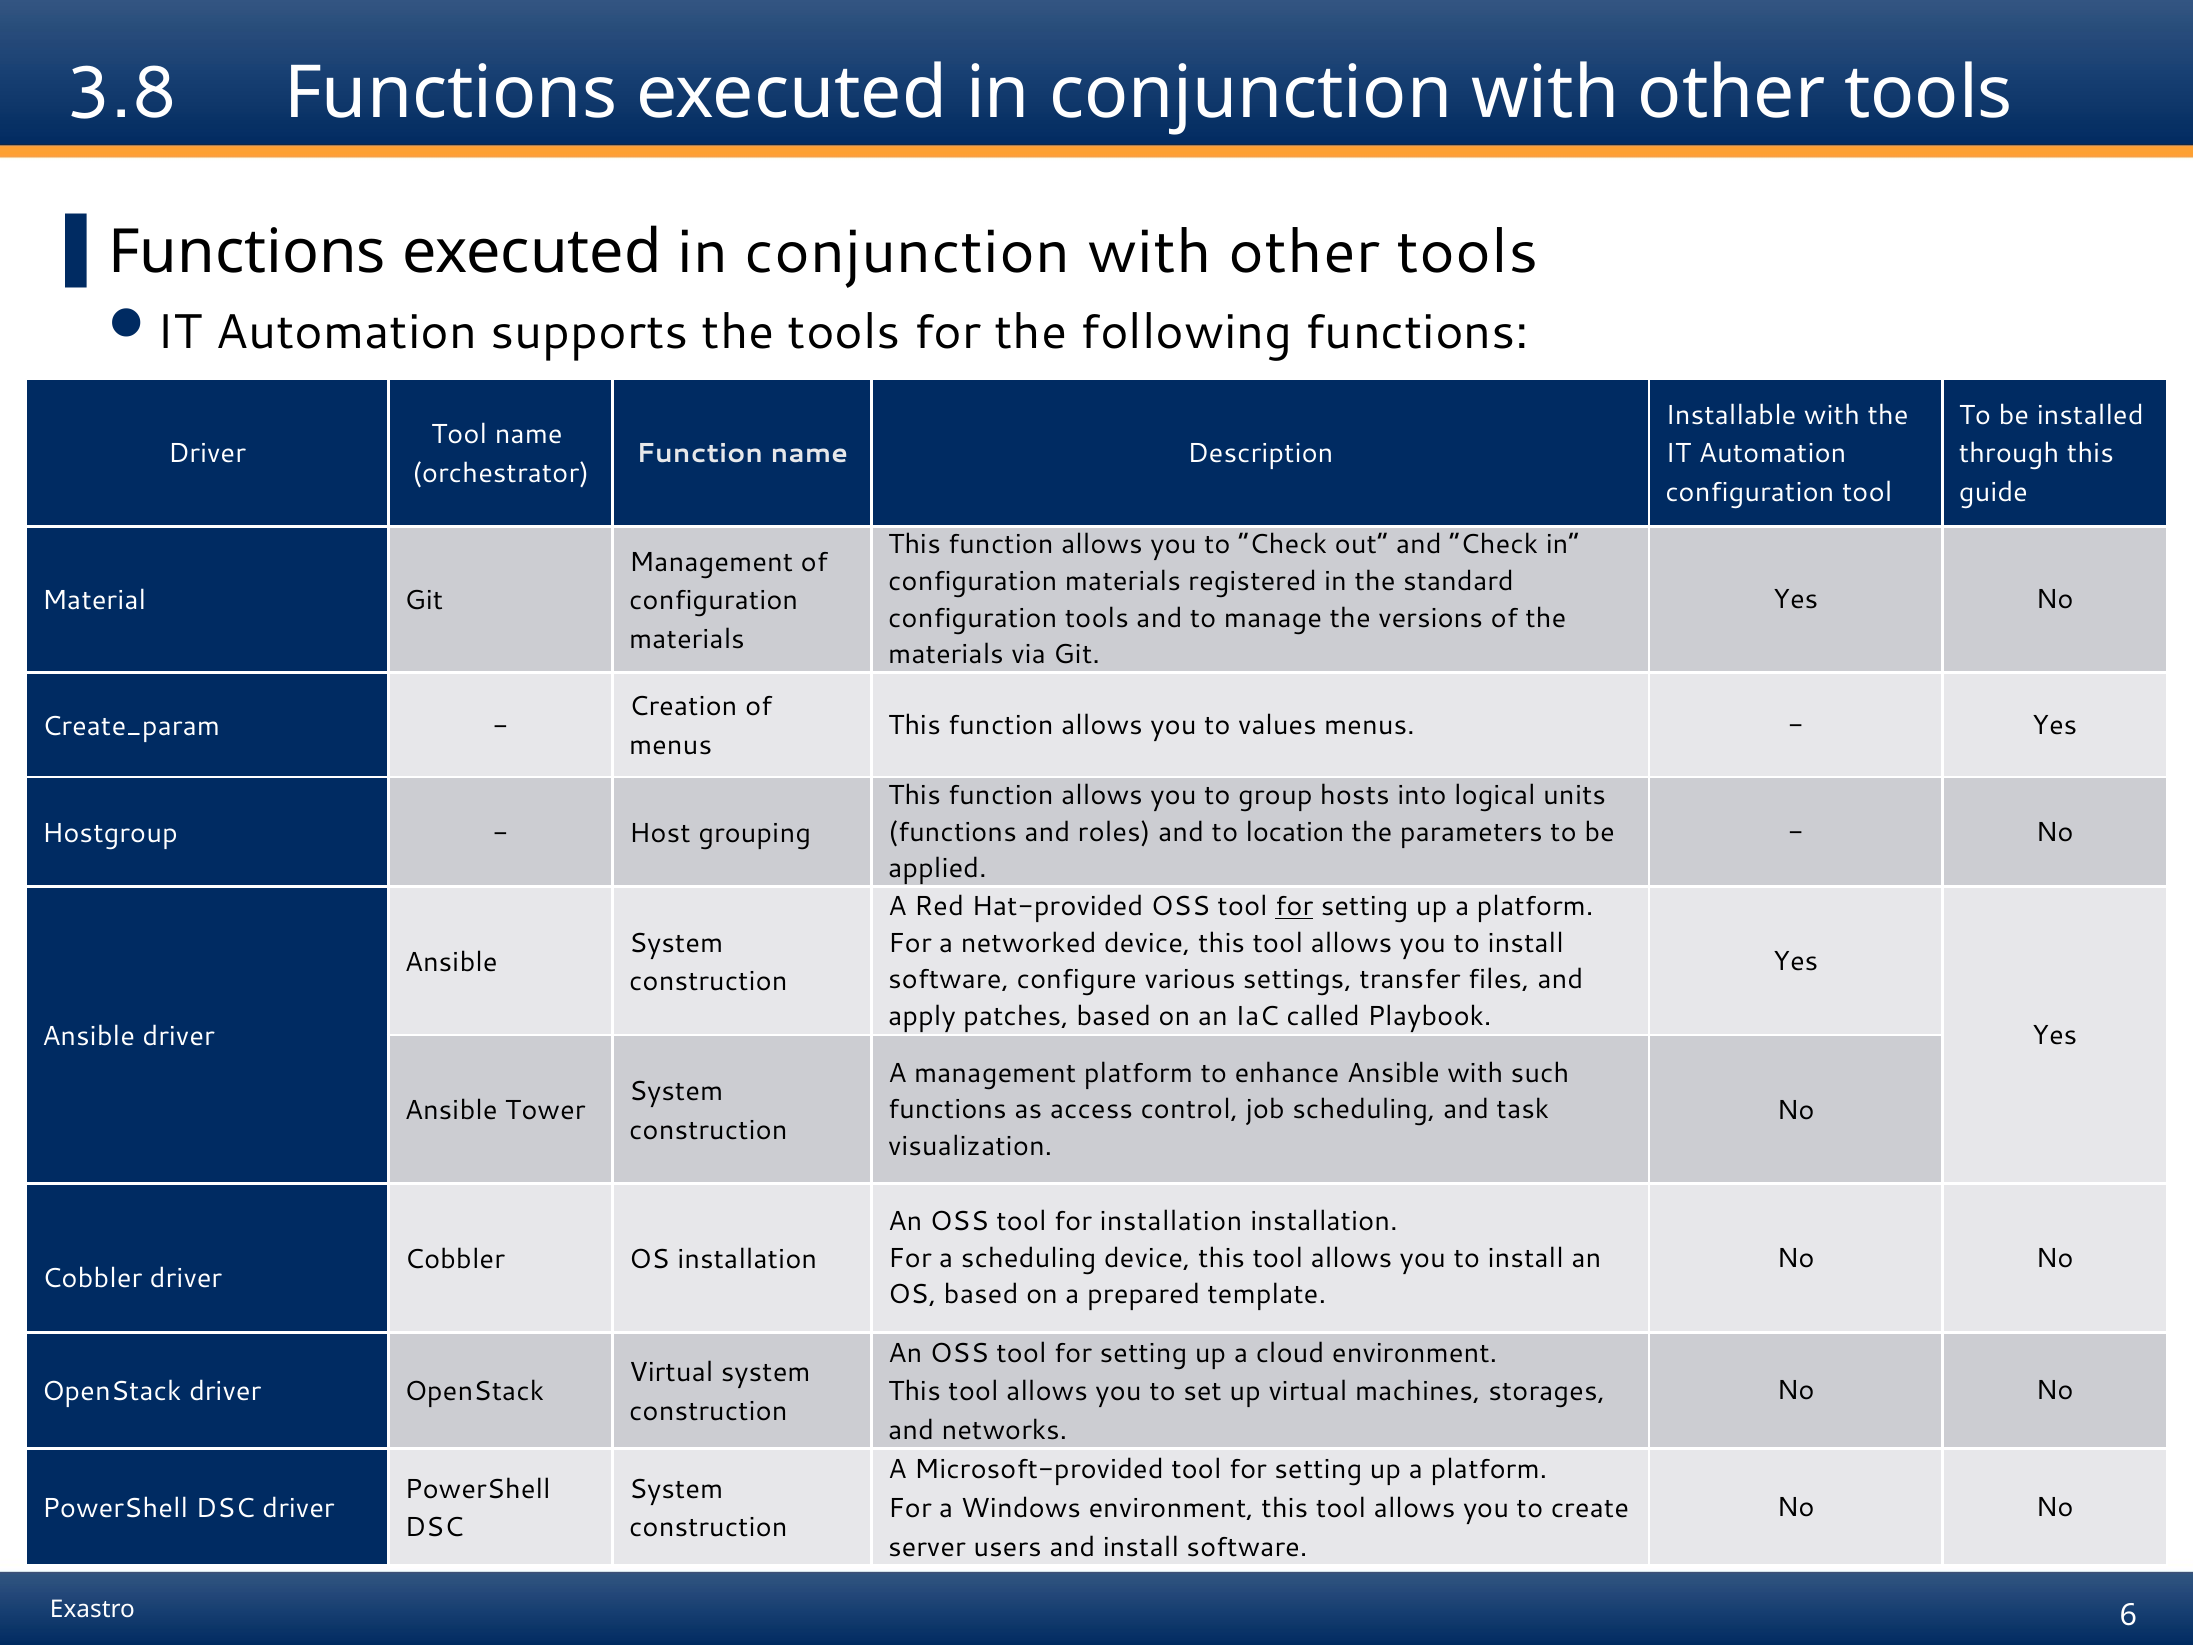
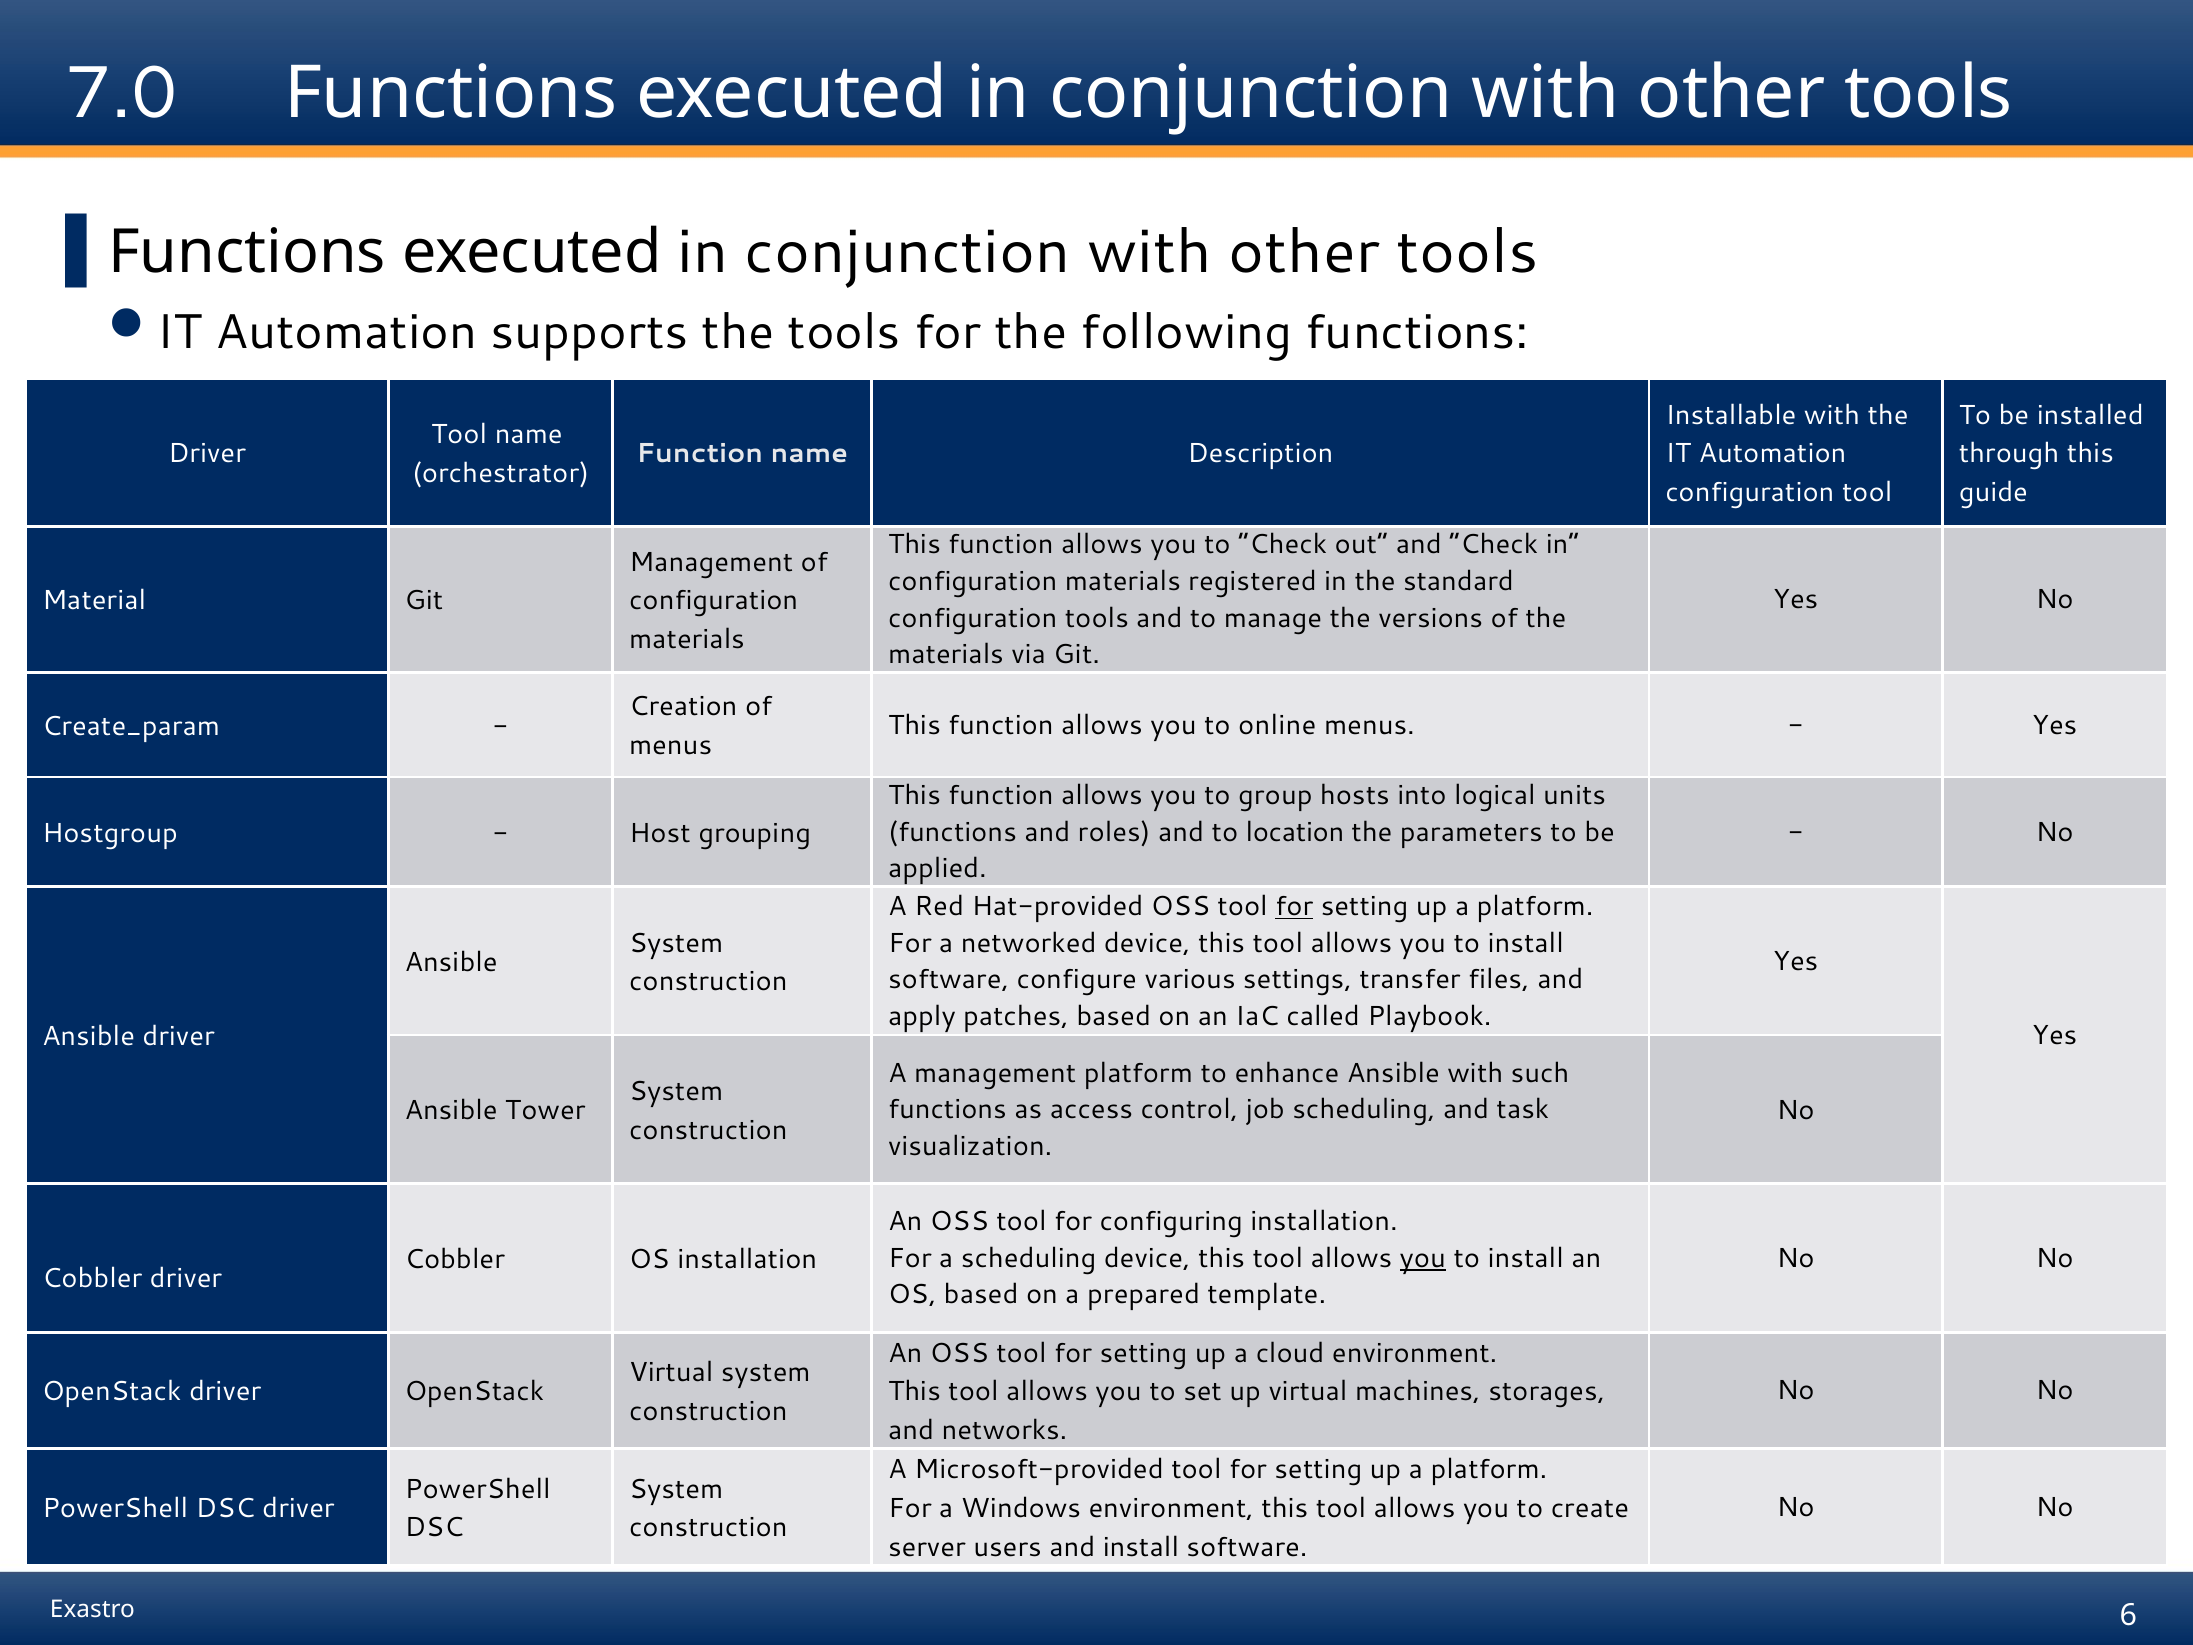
3.8: 3.8 -> 7.0
values: values -> online
for installation: installation -> configuring
you at (1423, 1258) underline: none -> present
